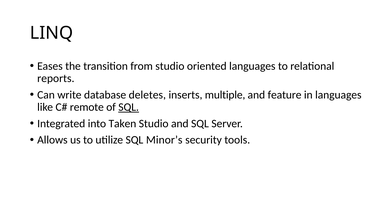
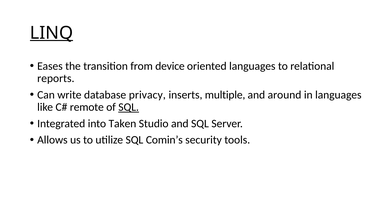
LINQ underline: none -> present
from studio: studio -> device
deletes: deletes -> privacy
feature: feature -> around
Minor’s: Minor’s -> Comin’s
